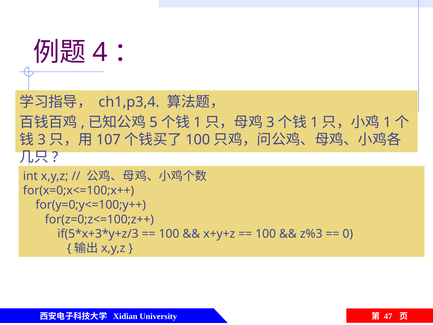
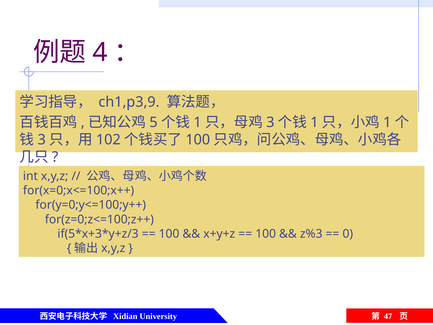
ch1,p3,4: ch1,p3,4 -> ch1,p3,9
107: 107 -> 102
